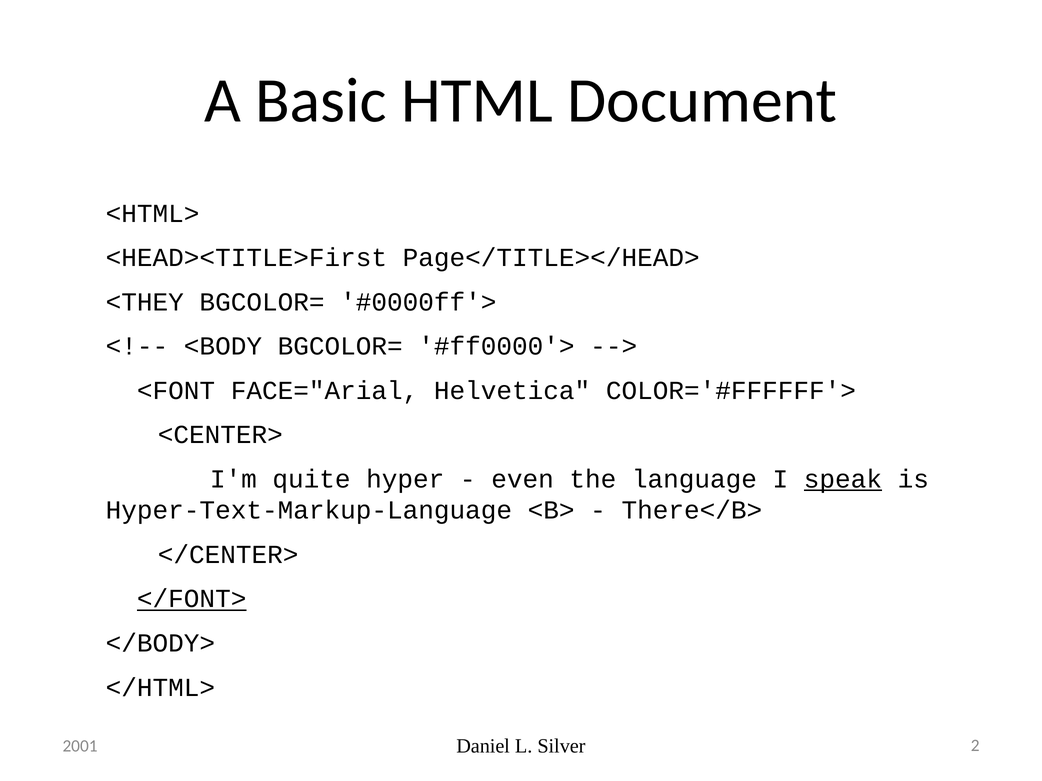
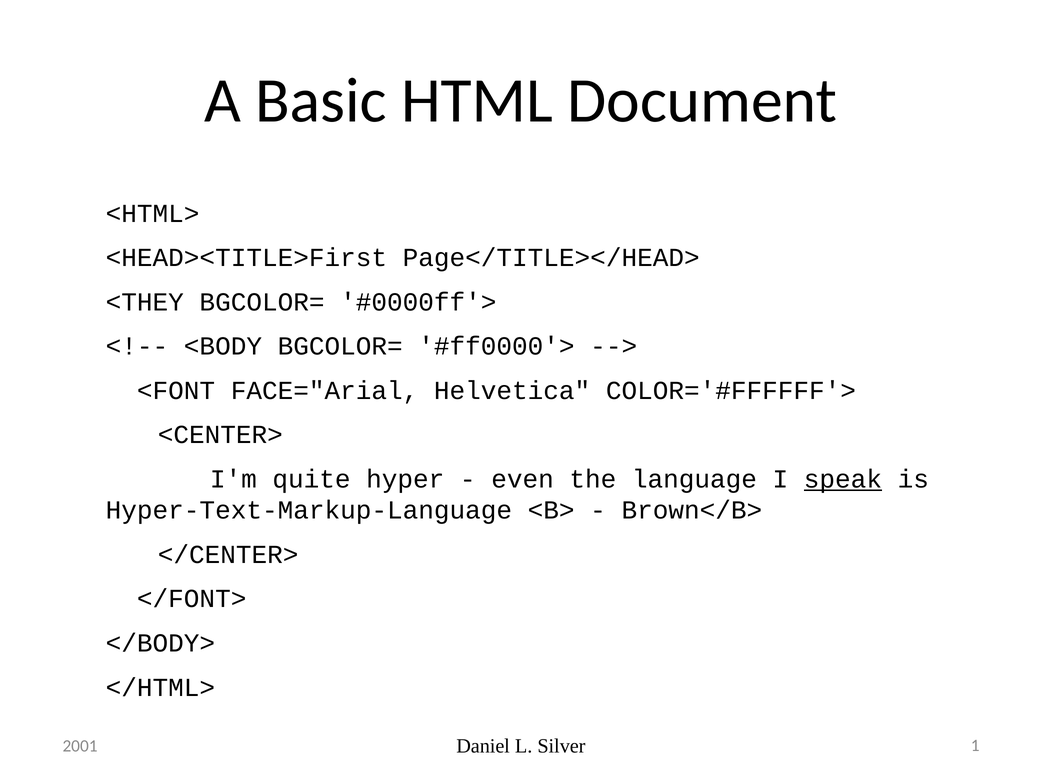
There</B>: There</B> -> Brown</B>
</FONT> underline: present -> none
2: 2 -> 1
